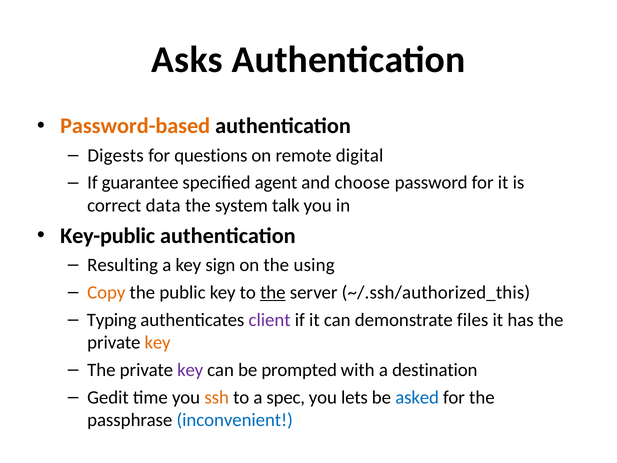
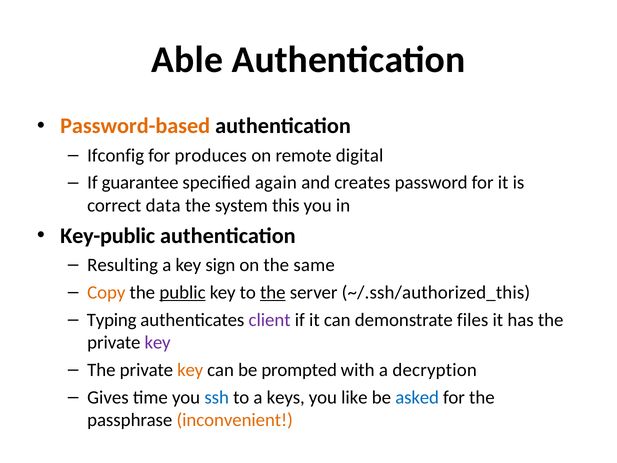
Asks: Asks -> Able
Digests: Digests -> Ifconfig
questions: questions -> produces
agent: agent -> again
choose: choose -> creates
talk: talk -> this
using: using -> same
public underline: none -> present
key at (158, 342) colour: orange -> purple
key at (190, 370) colour: purple -> orange
destination: destination -> decryption
Gedit: Gedit -> Gives
ssh colour: orange -> blue
spec: spec -> keys
lets: lets -> like
inconvenient colour: blue -> orange
